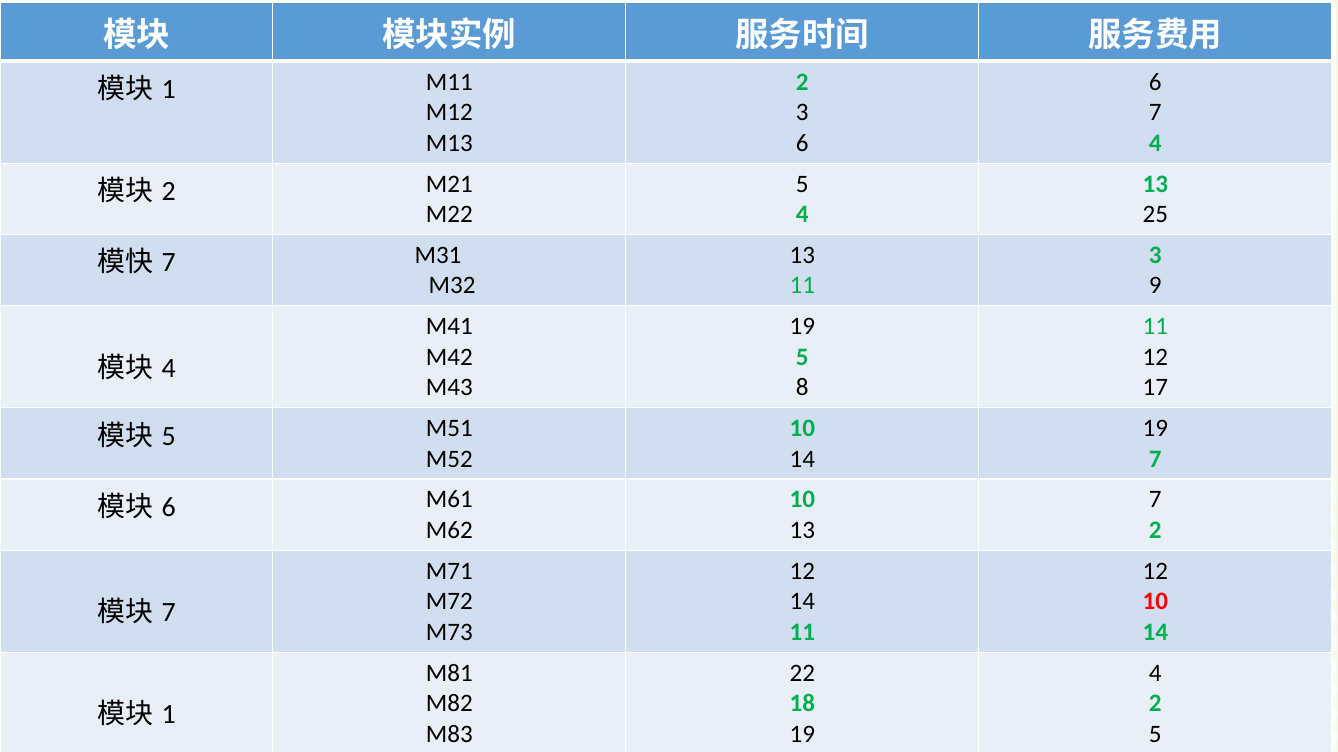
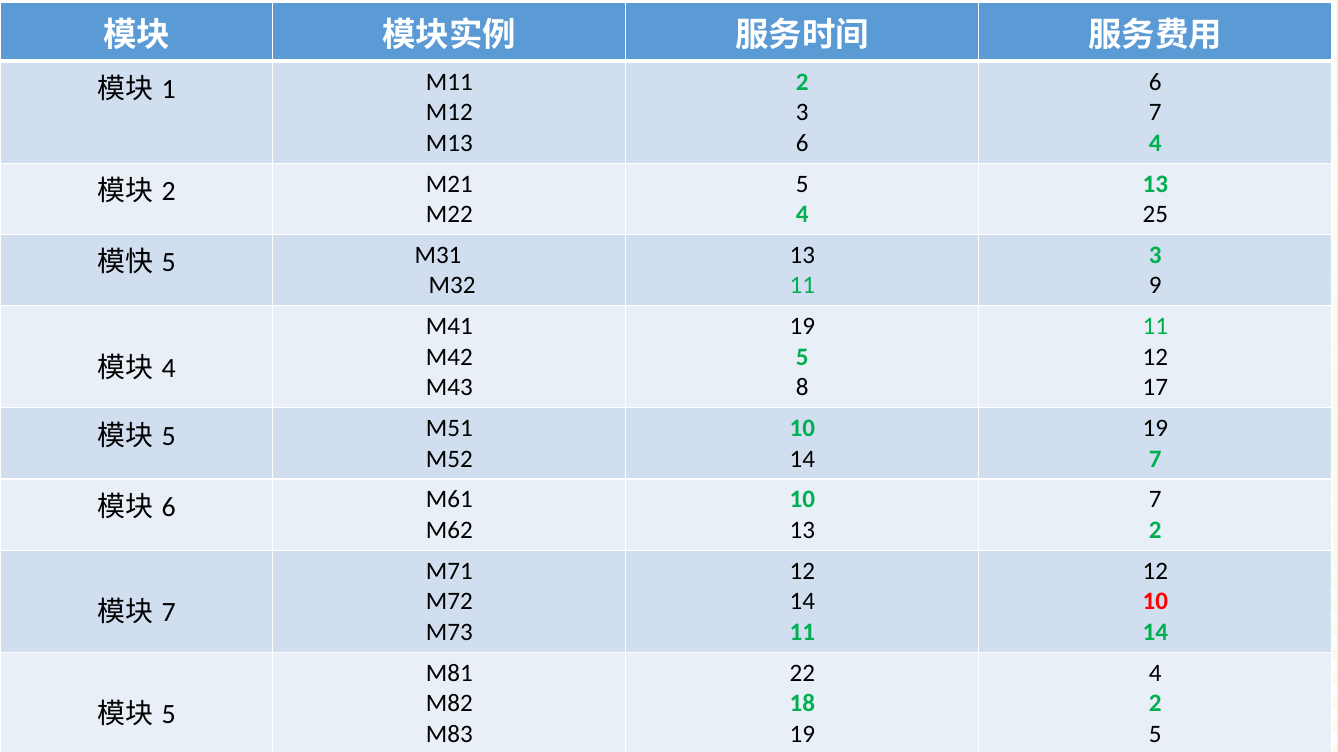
7 at (169, 263): 7 -> 5
1 at (169, 715): 1 -> 5
